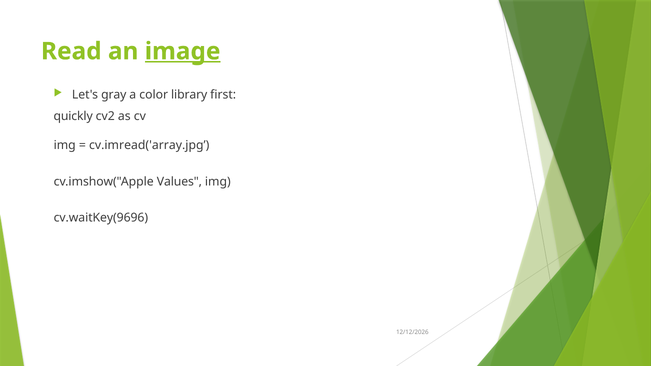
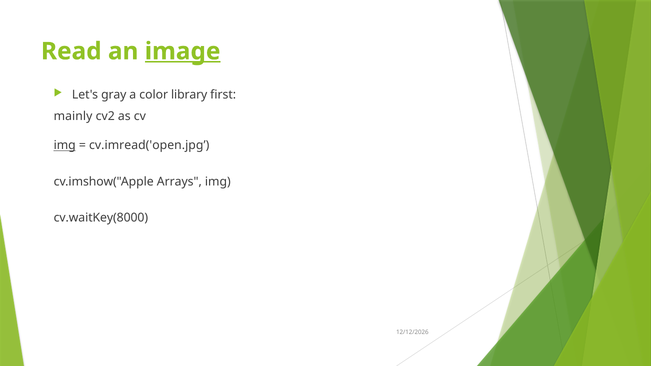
quickly: quickly -> mainly
img at (65, 146) underline: none -> present
cv.imread('array.jpg: cv.imread('array.jpg -> cv.imread('open.jpg
Values: Values -> Arrays
cv.waitKey(9696: cv.waitKey(9696 -> cv.waitKey(8000
